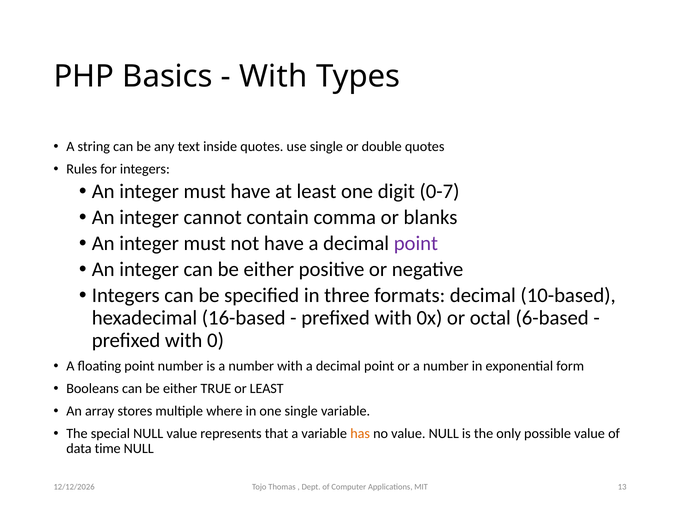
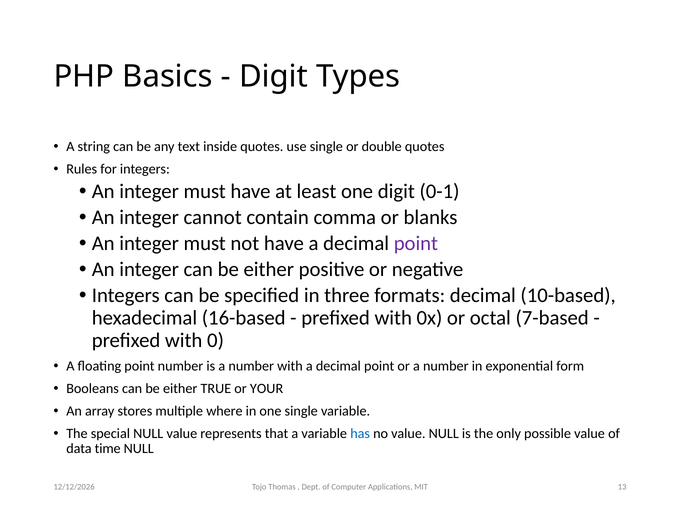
With at (273, 76): With -> Digit
0-7: 0-7 -> 0-1
6-based: 6-based -> 7-based
or LEAST: LEAST -> YOUR
has colour: orange -> blue
